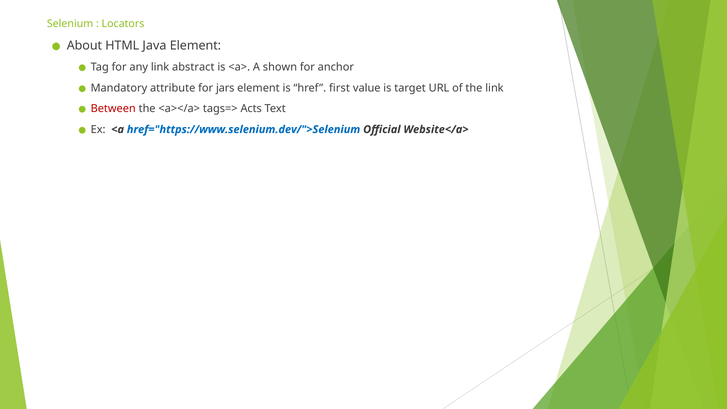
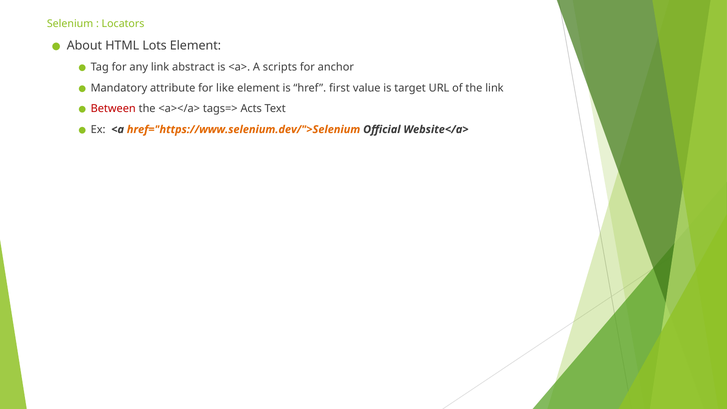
Java: Java -> Lots
shown: shown -> scripts
jars: jars -> like
href="https://www.selenium.dev/">Selenium colour: blue -> orange
